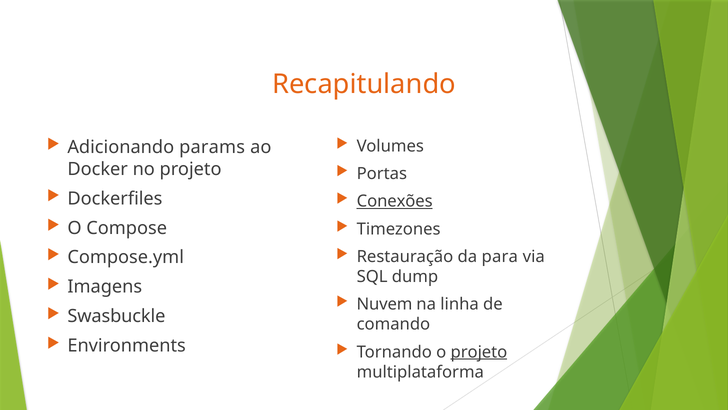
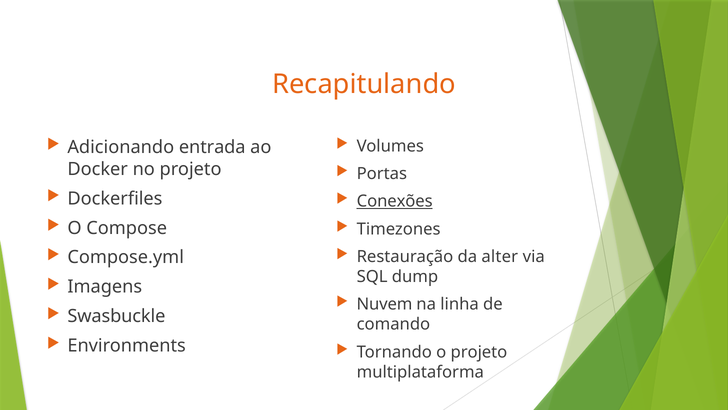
params: params -> entrada
para: para -> alter
projeto at (479, 352) underline: present -> none
